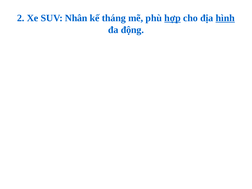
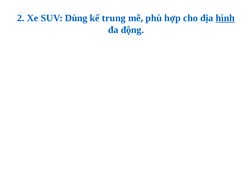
Nhân: Nhân -> Dùng
tháng: tháng -> trung
hợp underline: present -> none
